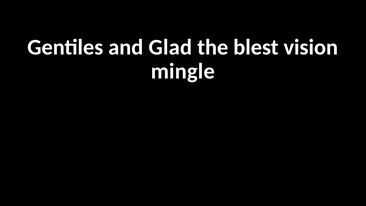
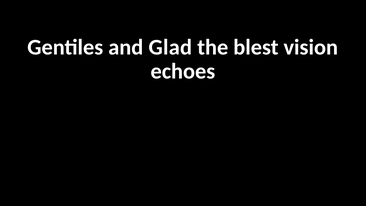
mingle: mingle -> echoes
